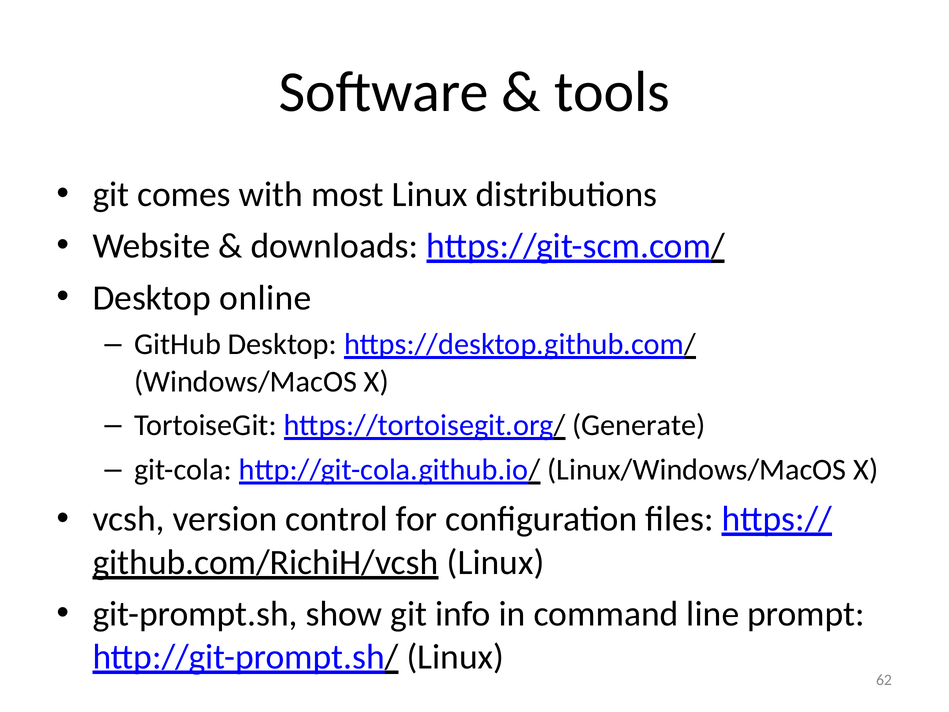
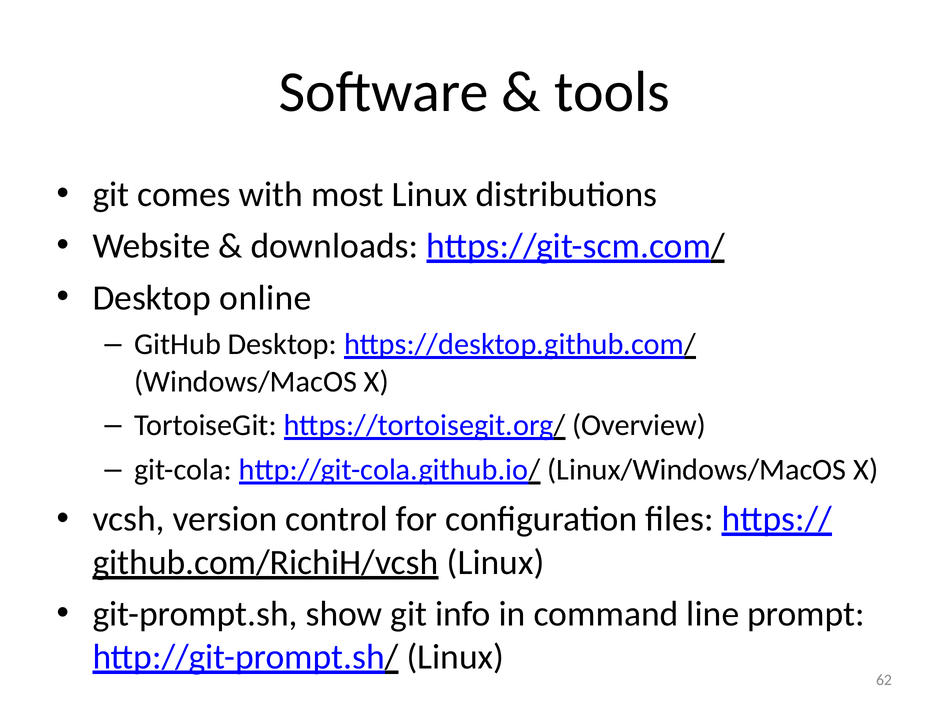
Generate: Generate -> Overview
